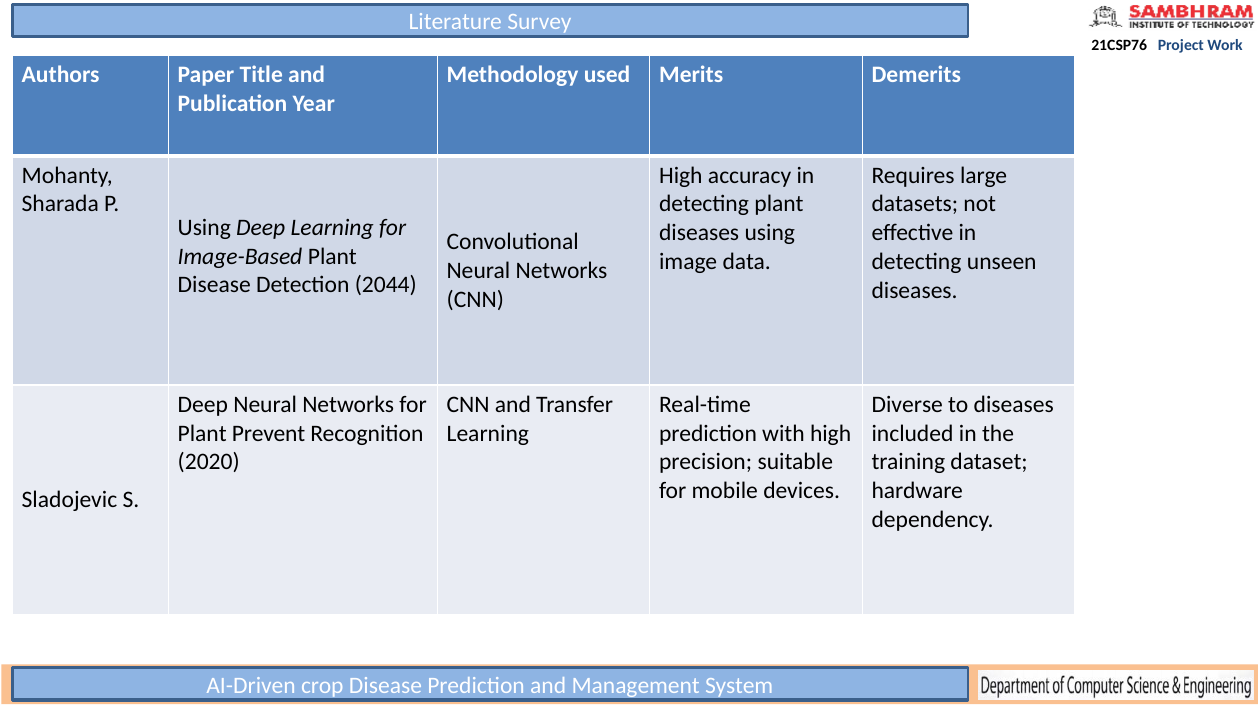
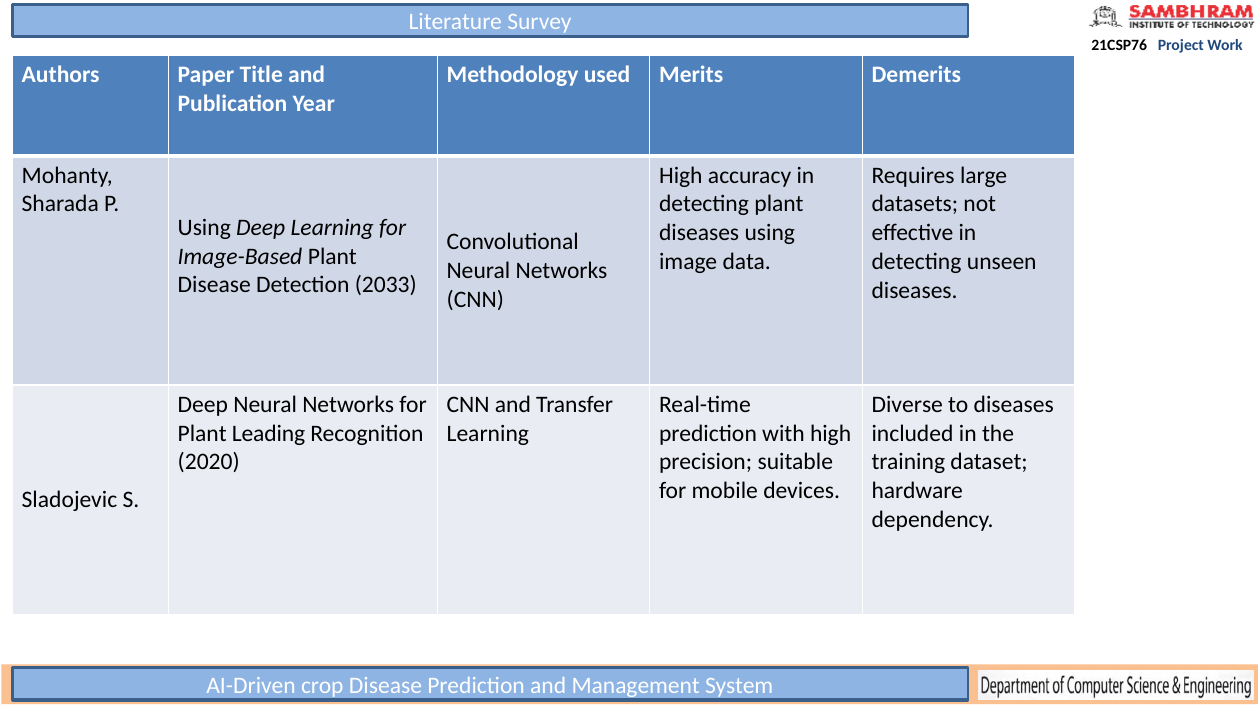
2044: 2044 -> 2033
Prevent: Prevent -> Leading
